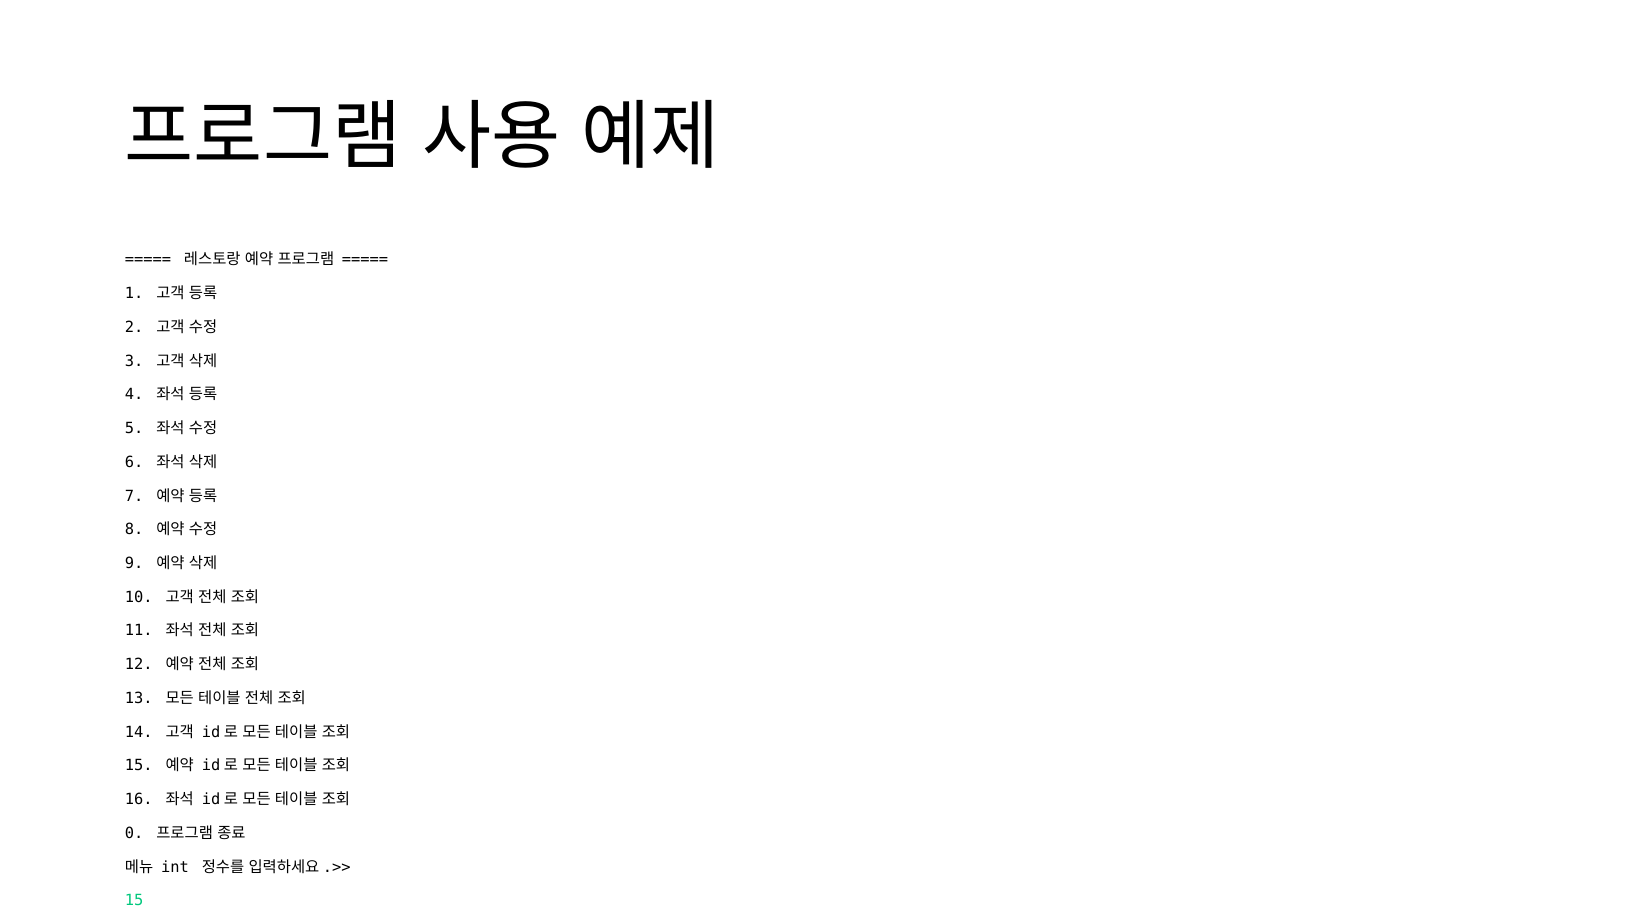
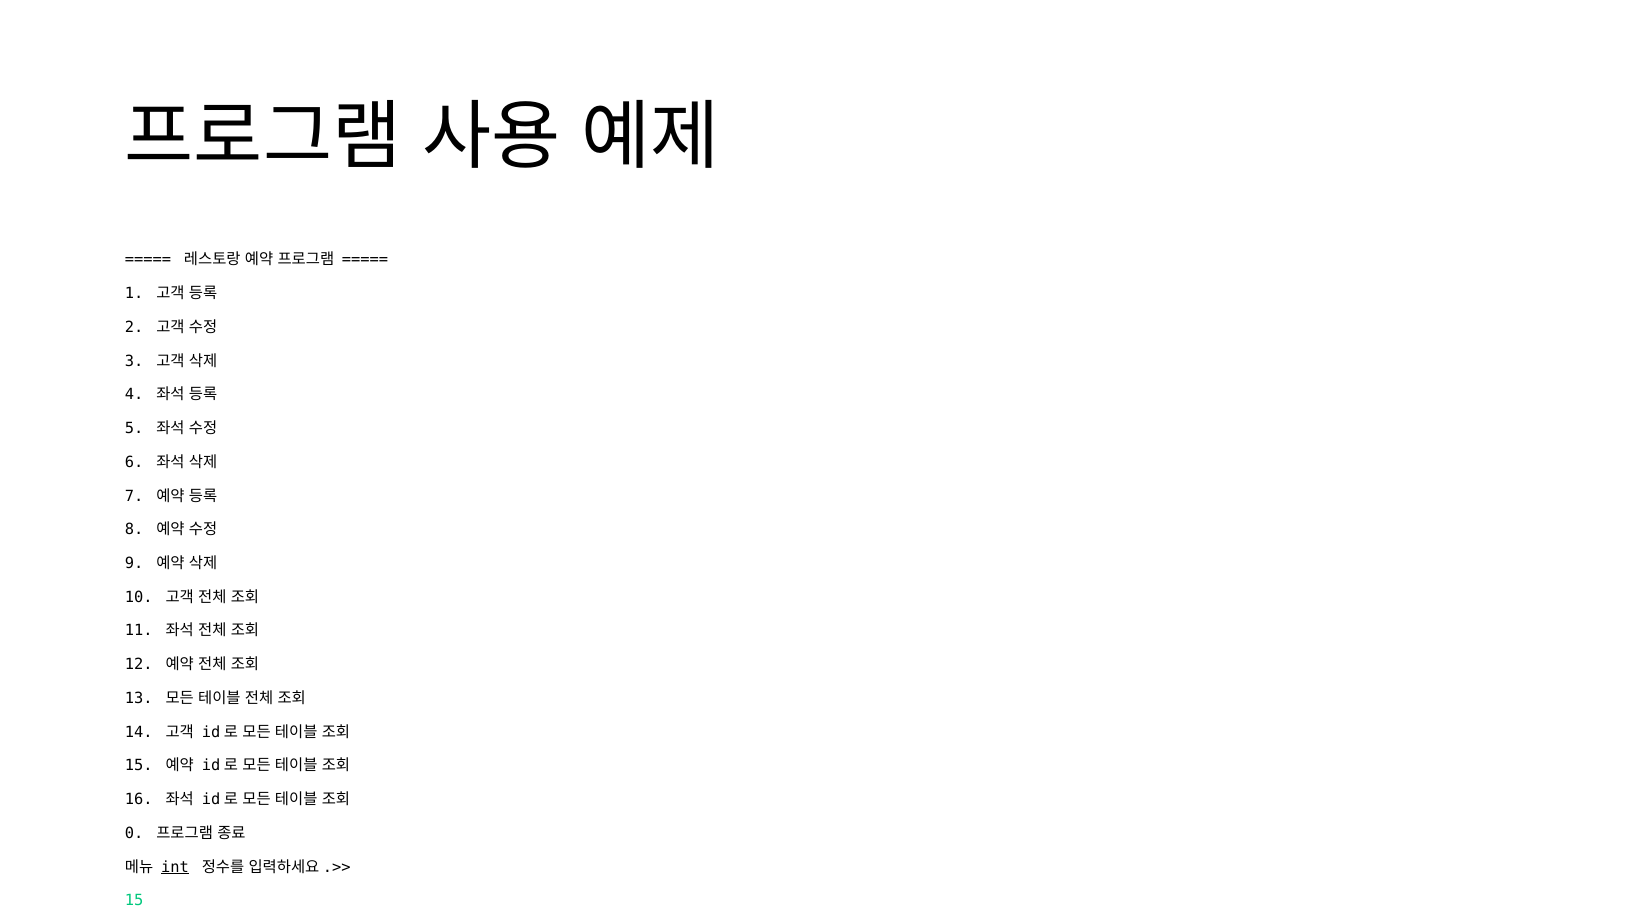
int underline: none -> present
